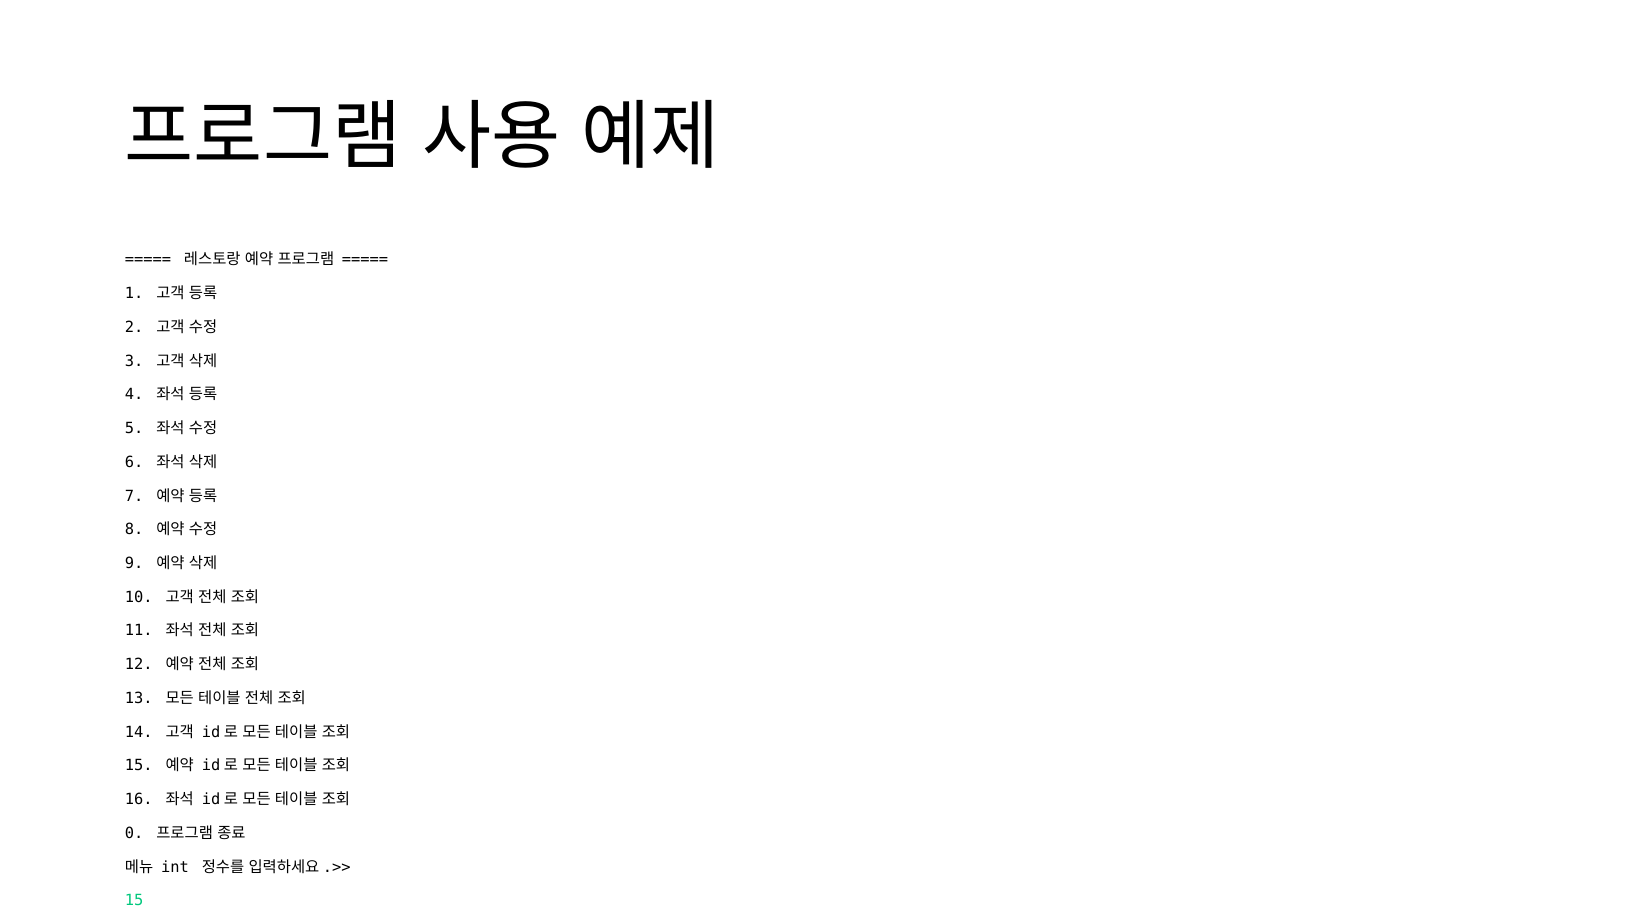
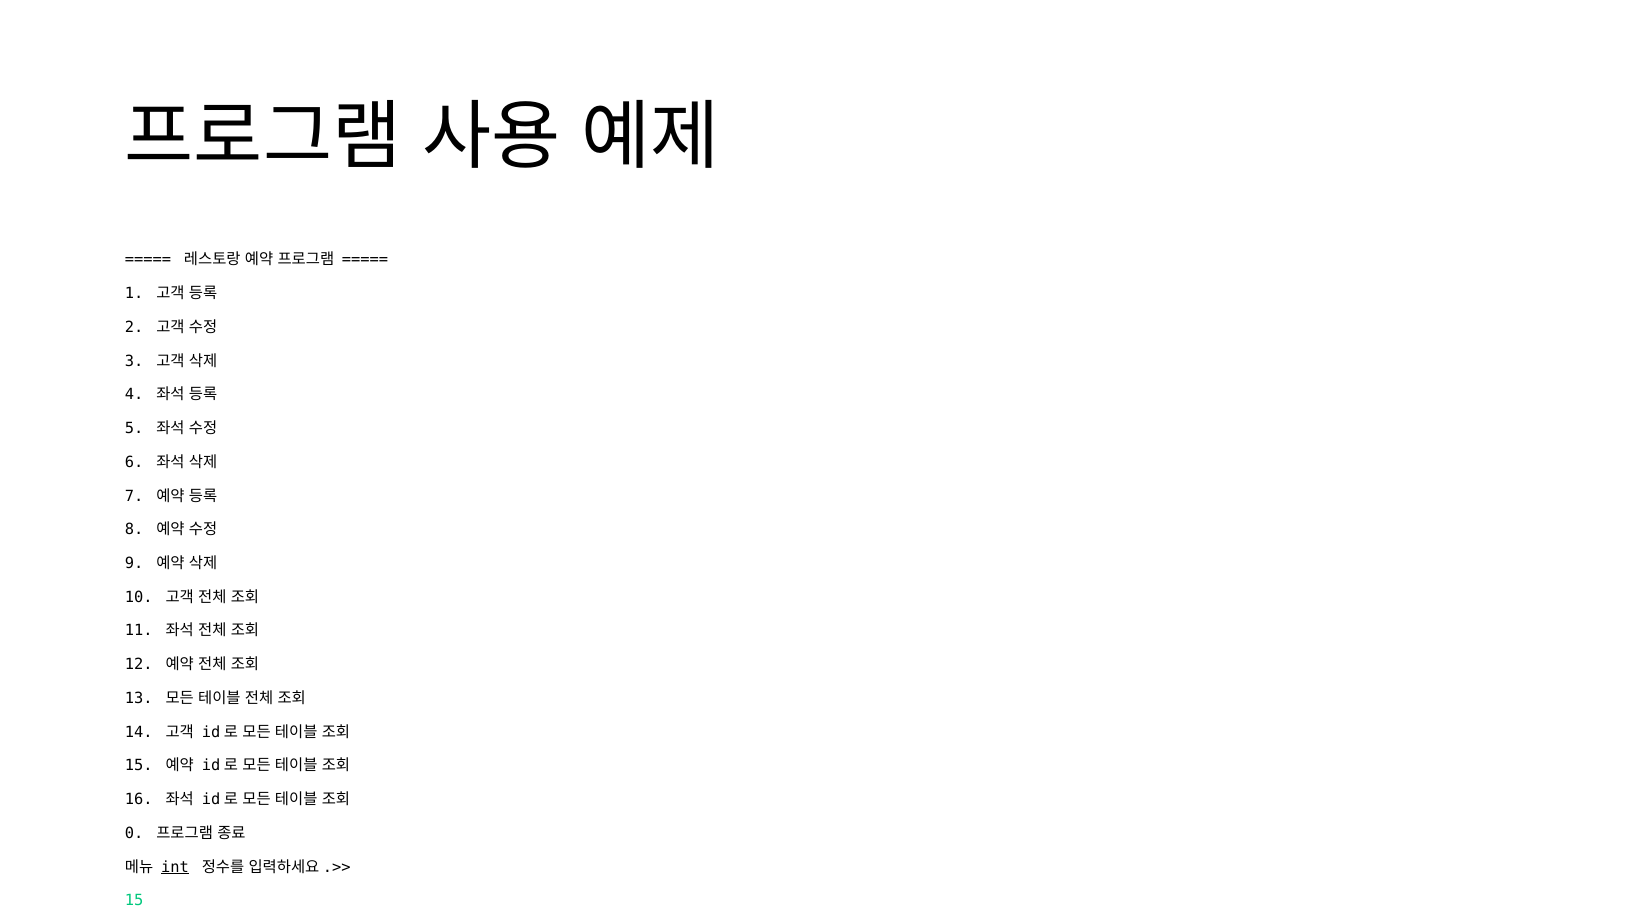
int underline: none -> present
